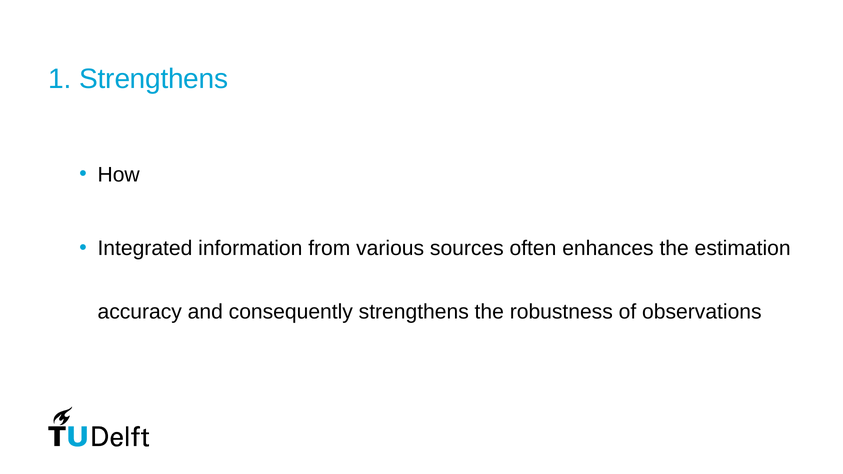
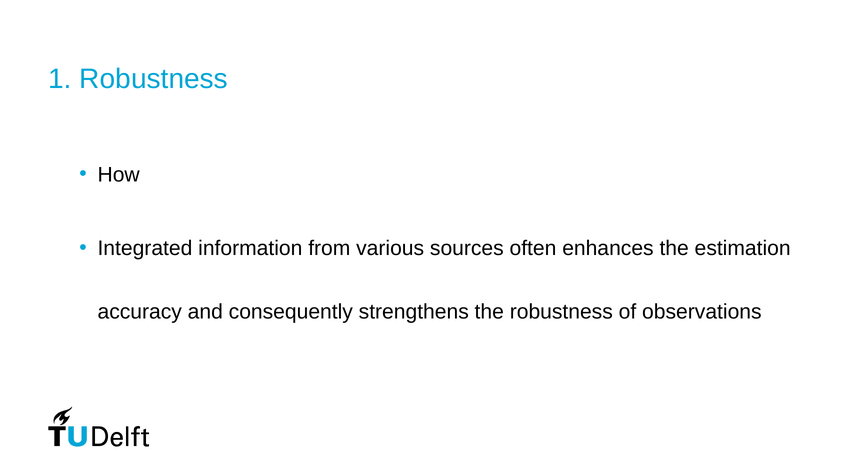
1 Strengthens: Strengthens -> Robustness
